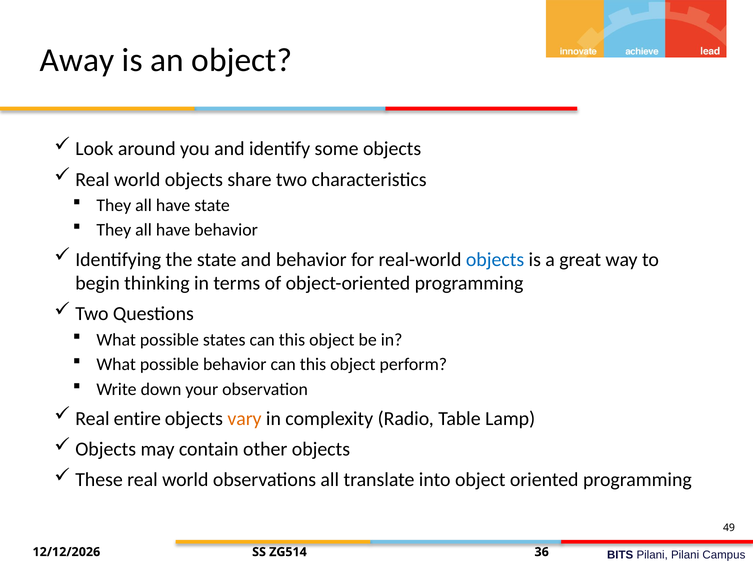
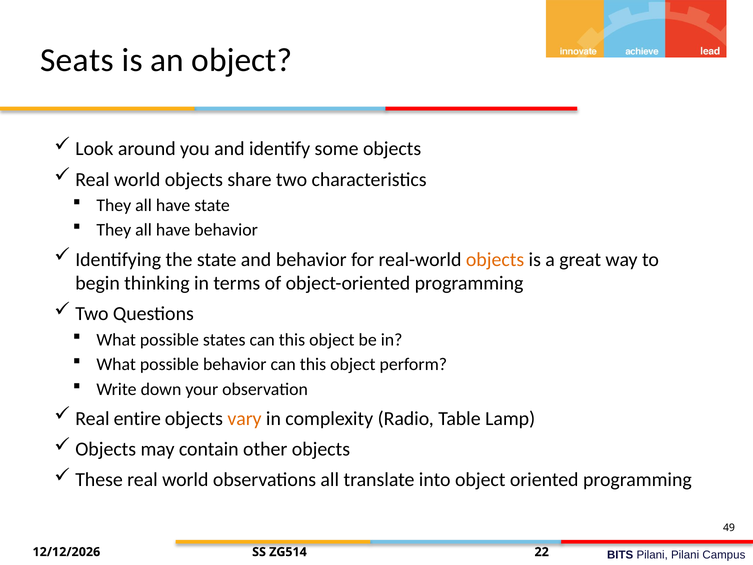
Away: Away -> Seats
objects at (495, 259) colour: blue -> orange
36: 36 -> 22
